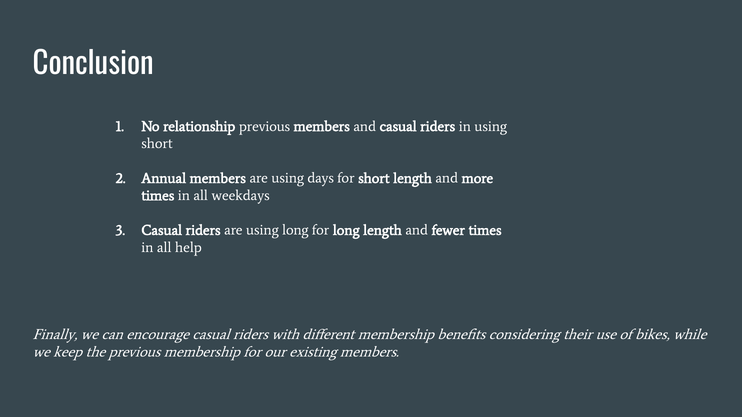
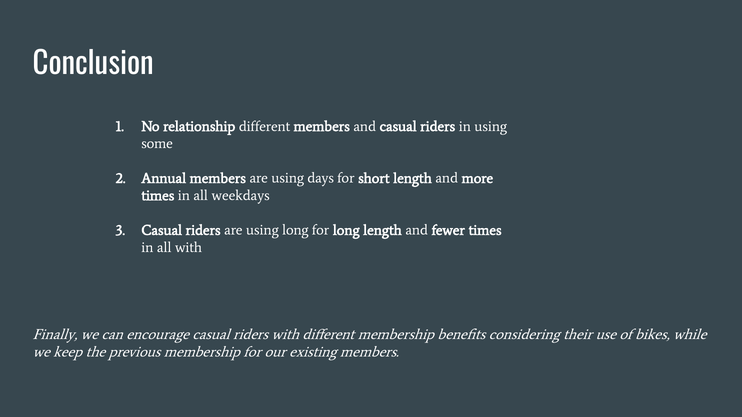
relationship previous: previous -> different
short at (157, 144): short -> some
all help: help -> with
